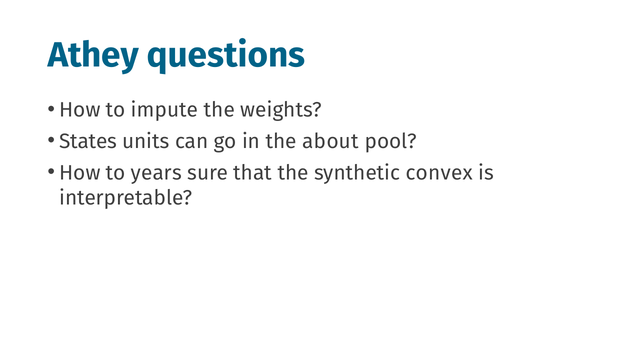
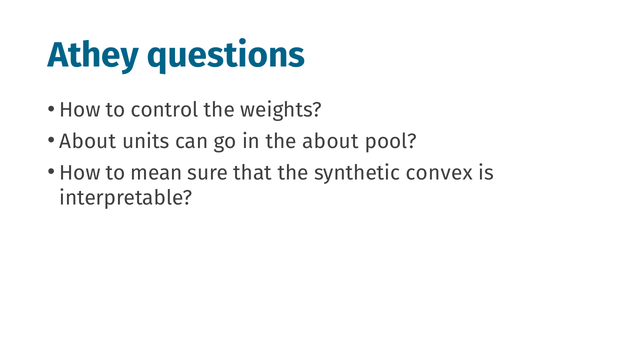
impute: impute -> control
States at (88, 141): States -> About
years: years -> mean
